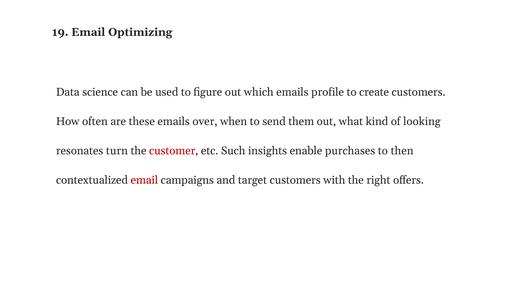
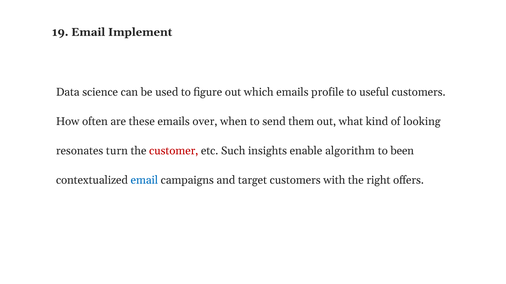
Optimizing: Optimizing -> Implement
create: create -> useful
purchases: purchases -> algorithm
then: then -> been
email at (144, 180) colour: red -> blue
